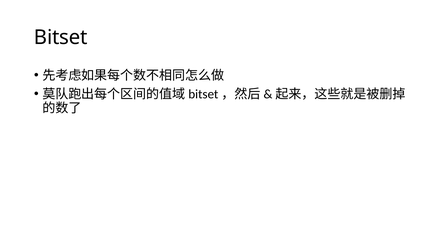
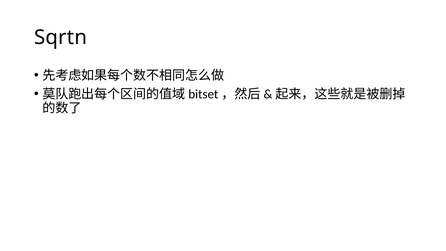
Bitset: Bitset -> Sqrtn
